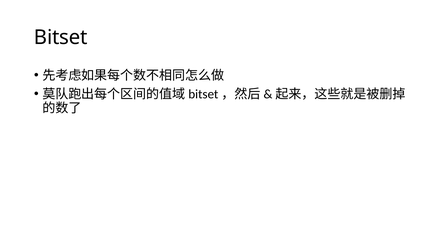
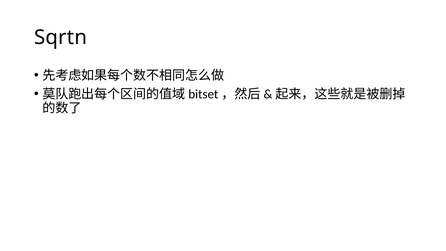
Bitset: Bitset -> Sqrtn
